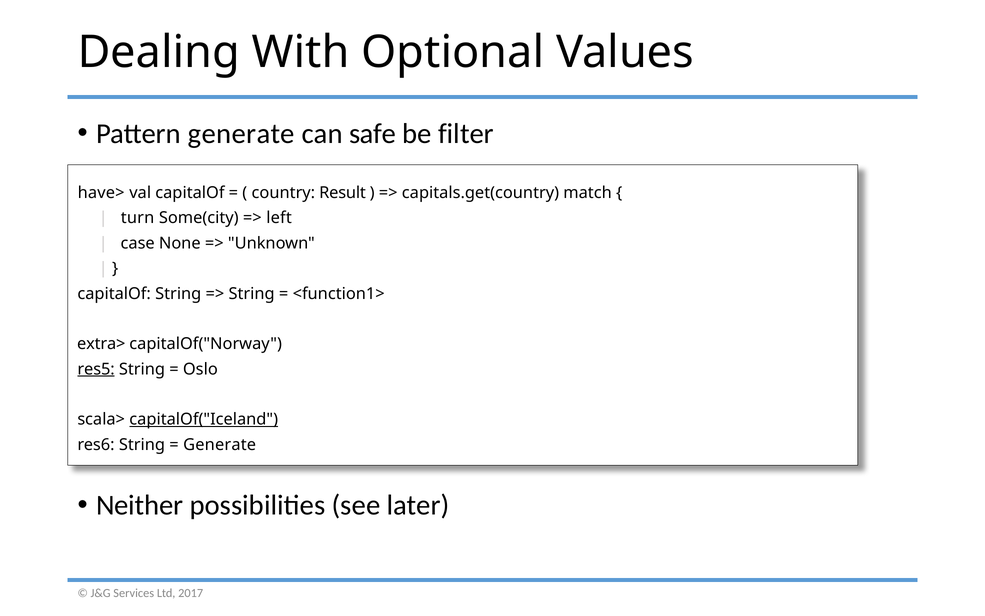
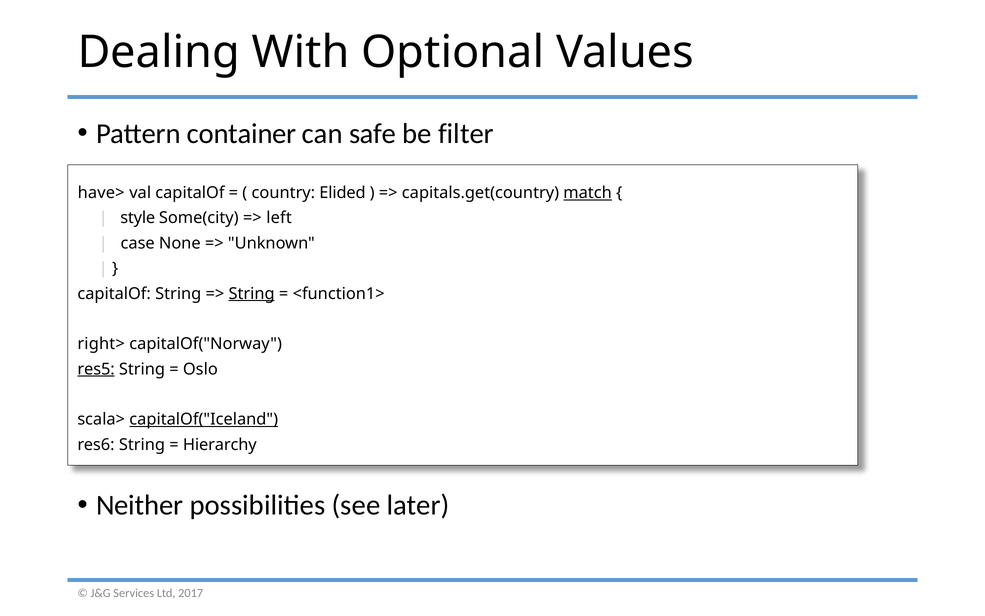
Pattern generate: generate -> container
Result: Result -> Elided
match underline: none -> present
turn: turn -> style
String at (252, 293) underline: none -> present
extra>: extra> -> right>
Generate at (220, 444): Generate -> Hierarchy
